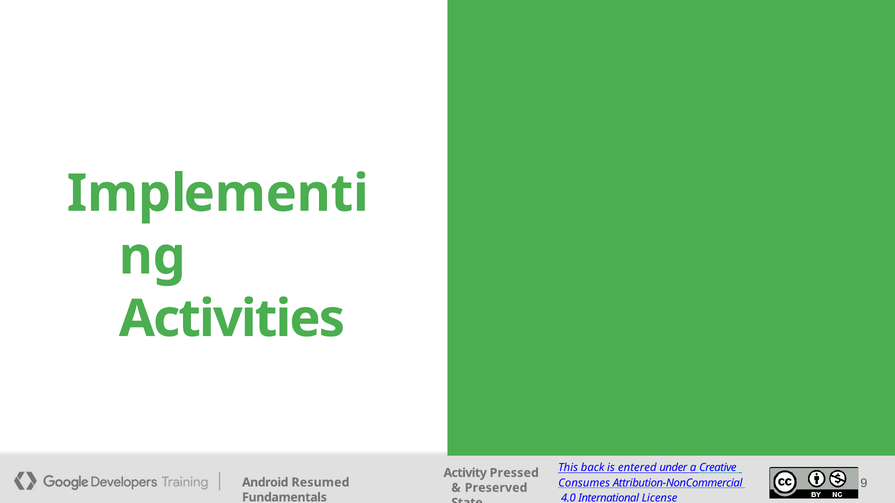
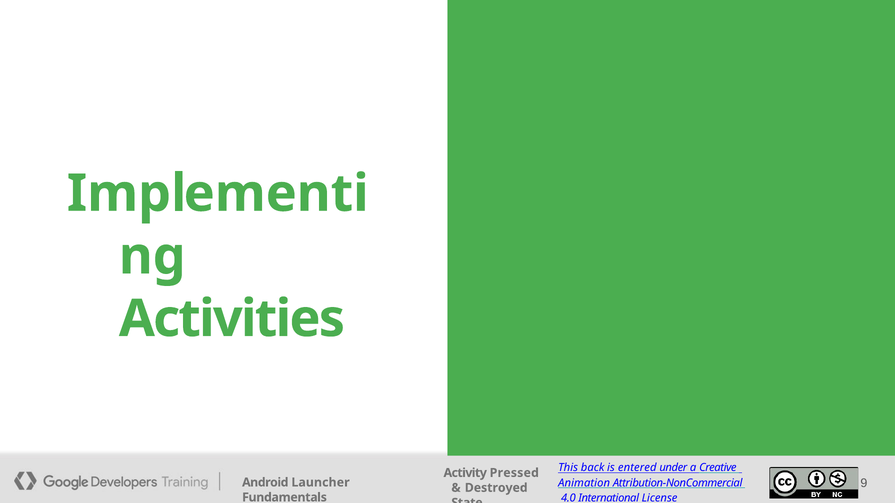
Consumes: Consumes -> Animation
Resumed: Resumed -> Launcher
Preserved: Preserved -> Destroyed
